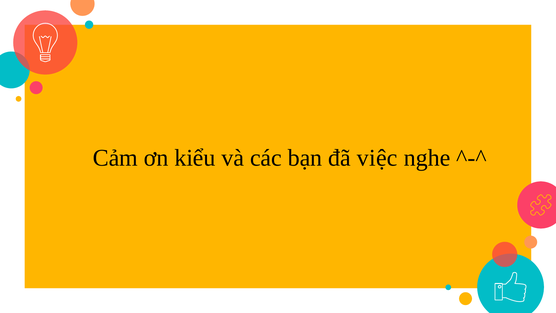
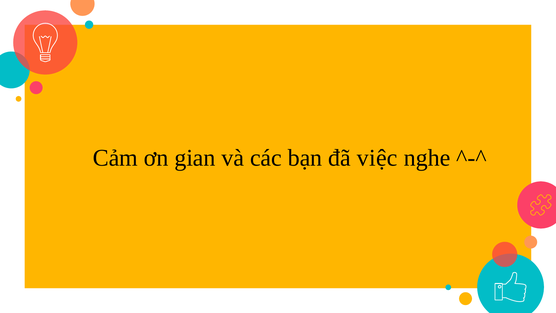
kiểu: kiểu -> gian
